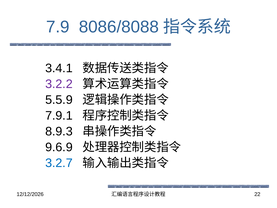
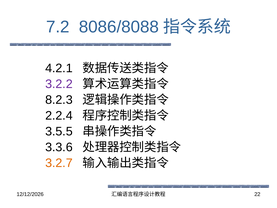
7.9: 7.9 -> 7.2
3.4.1: 3.4.1 -> 4.2.1
5.5.9: 5.5.9 -> 8.2.3
7.9.1: 7.9.1 -> 2.2.4
8.9.3: 8.9.3 -> 3.5.5
9.6.9: 9.6.9 -> 3.3.6
3.2.7 colour: blue -> orange
